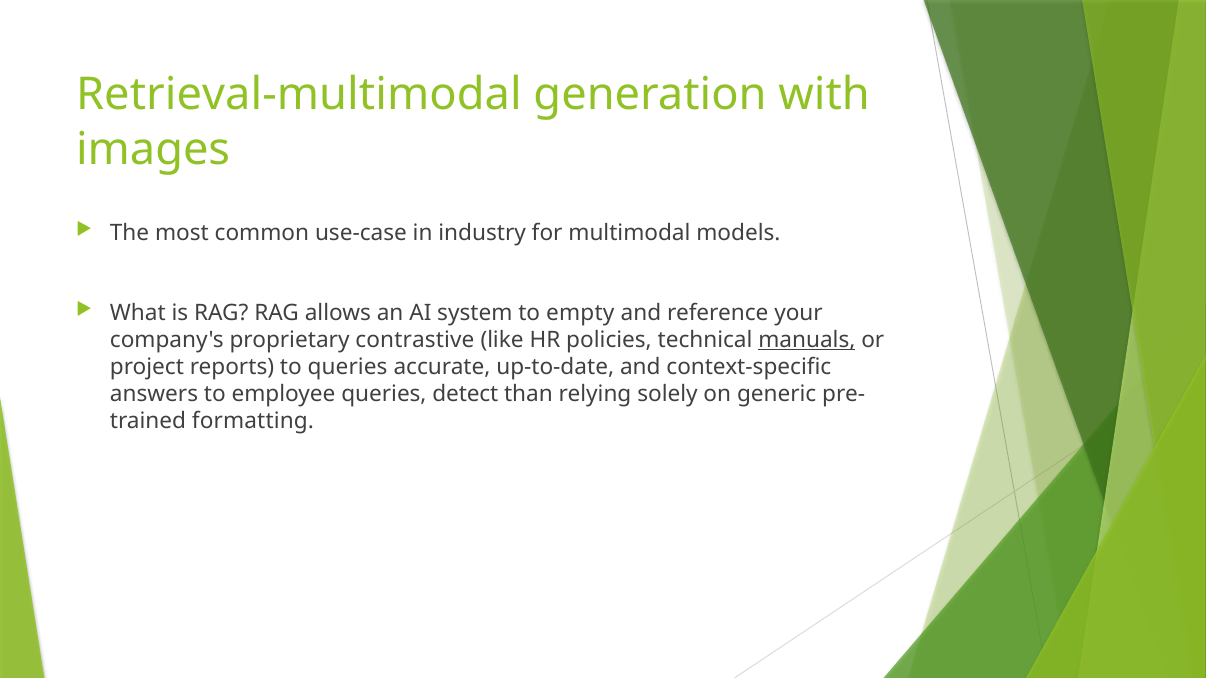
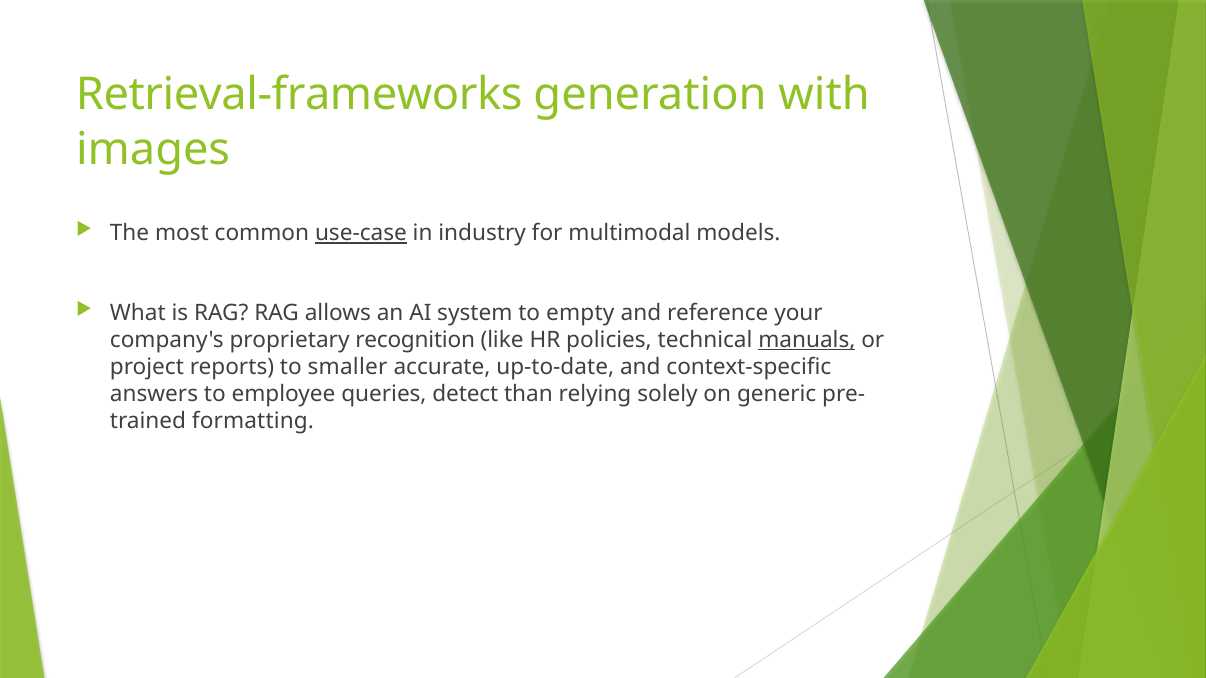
Retrieval-multimodal: Retrieval-multimodal -> Retrieval-frameworks
use-case underline: none -> present
contrastive: contrastive -> recognition
to queries: queries -> smaller
